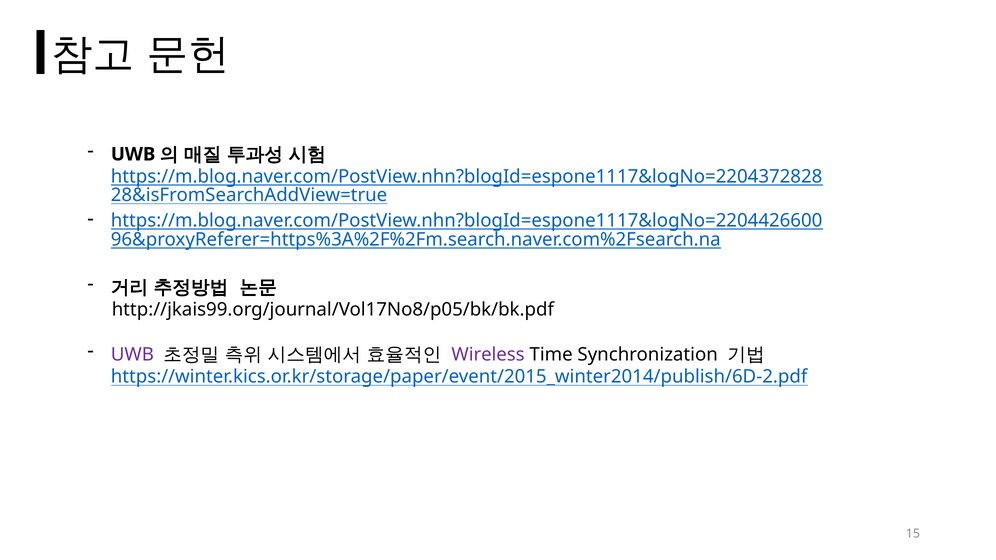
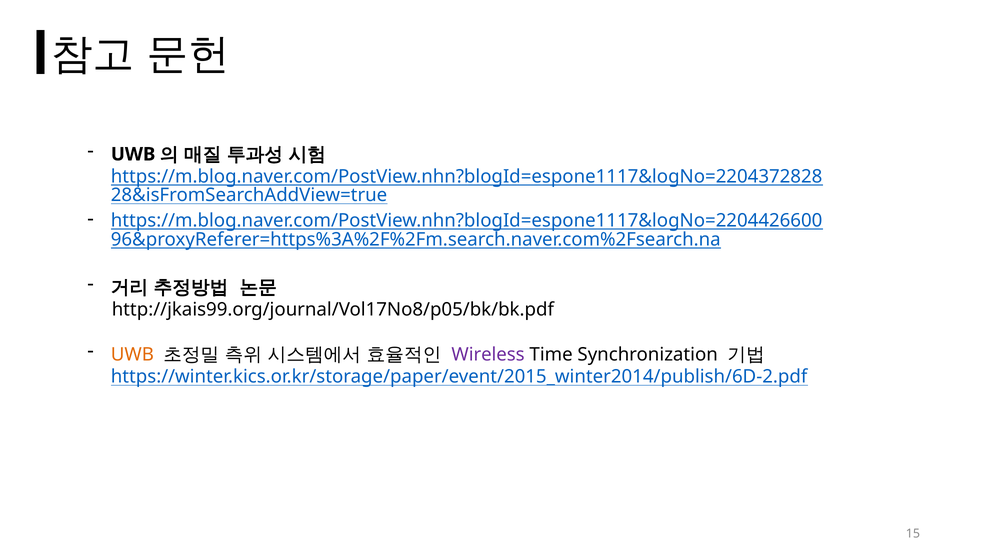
UWB at (132, 355) colour: purple -> orange
